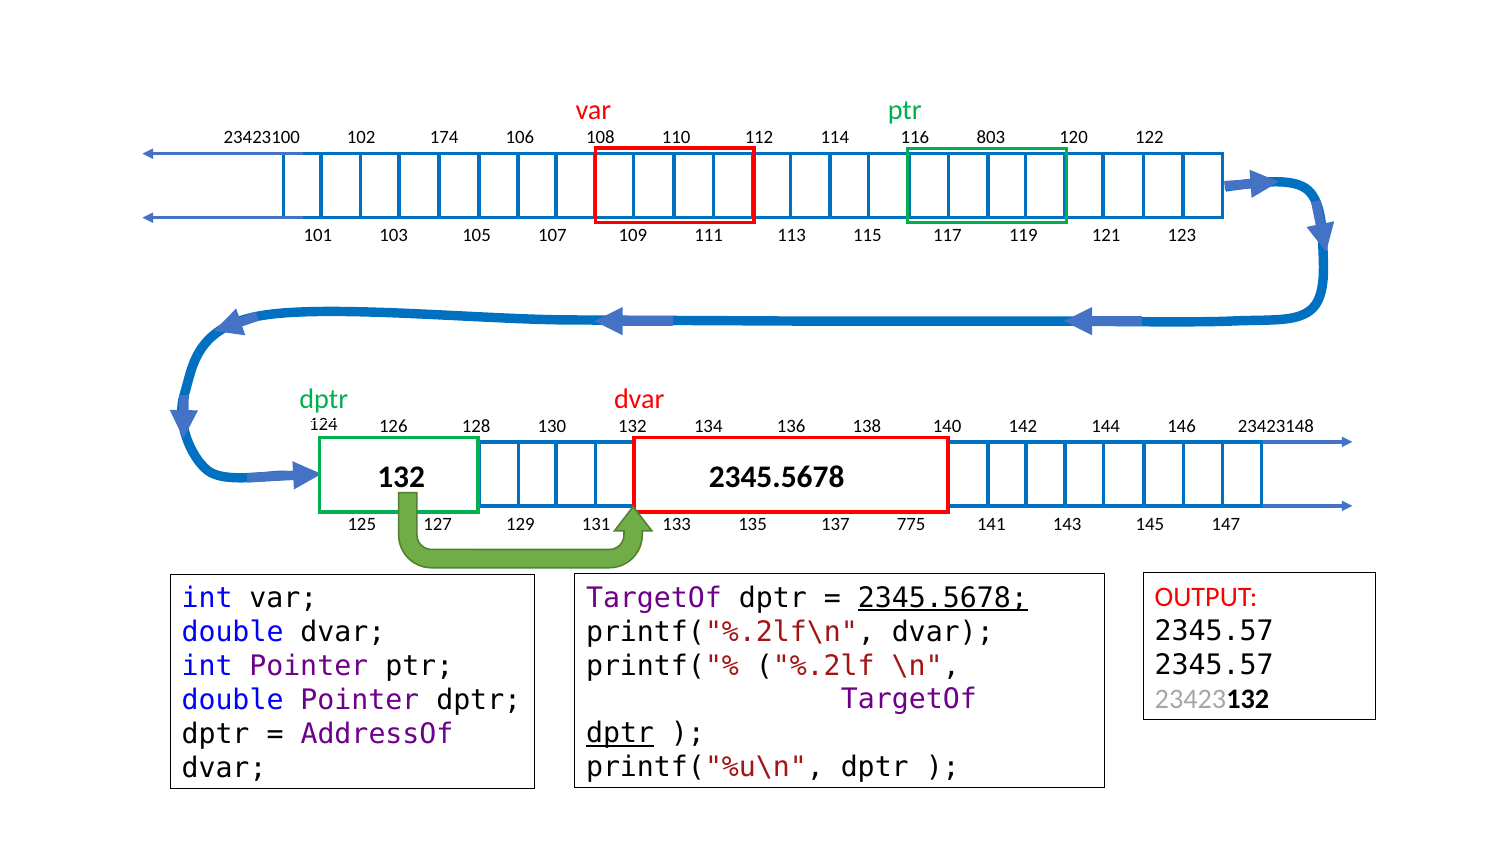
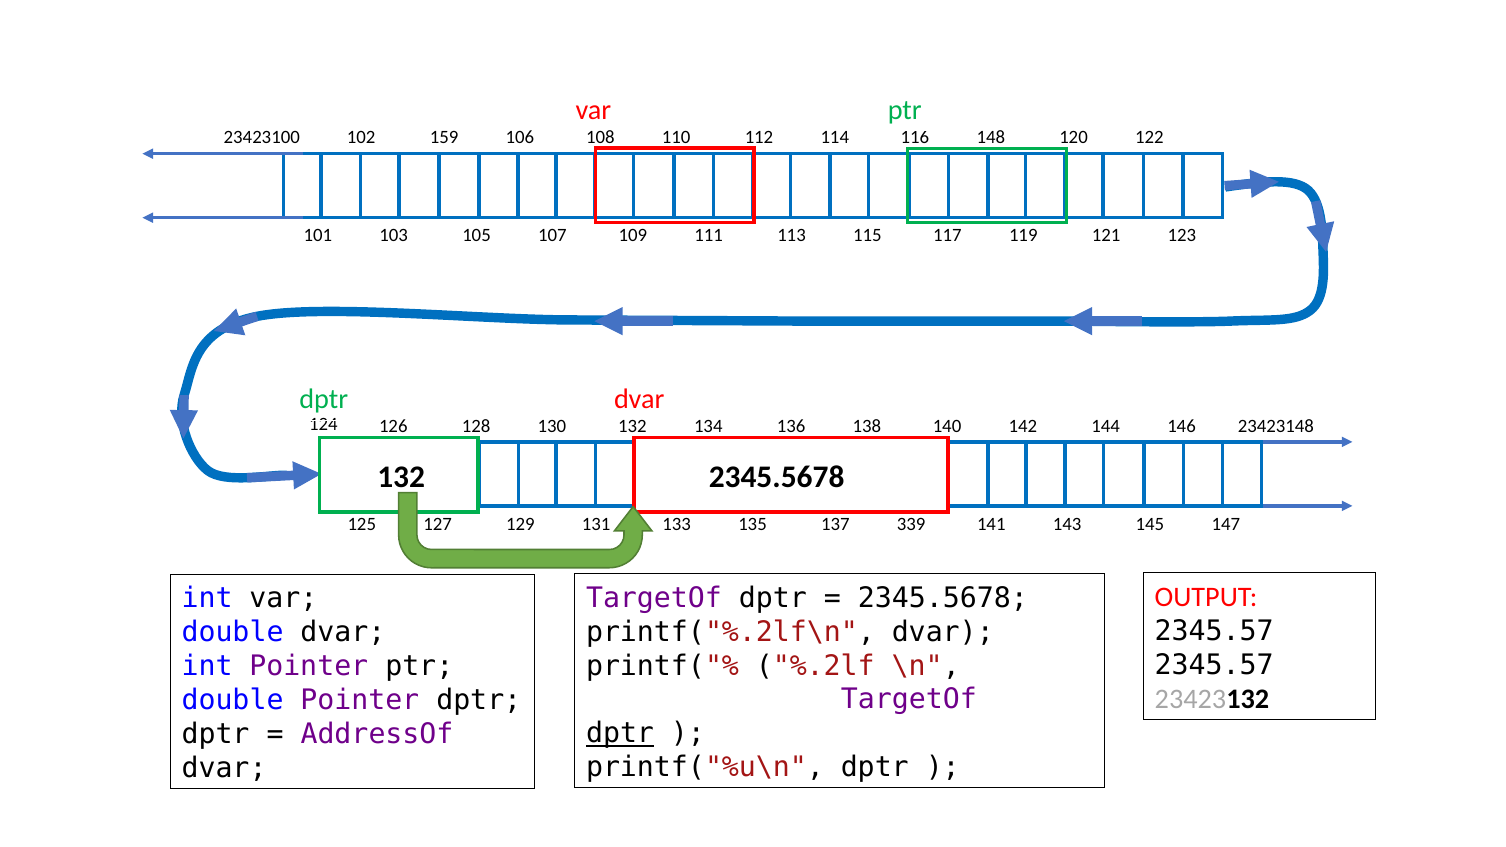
174: 174 -> 159
803: 803 -> 148
775: 775 -> 339
2345.5678 at (943, 598) underline: present -> none
